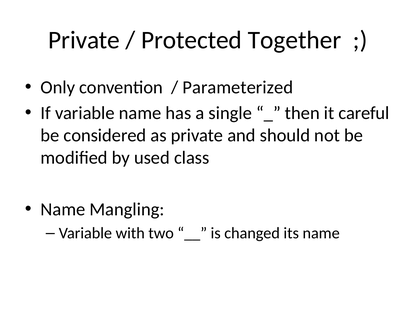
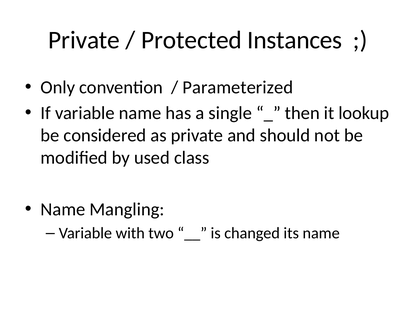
Together: Together -> Instances
careful: careful -> lookup
